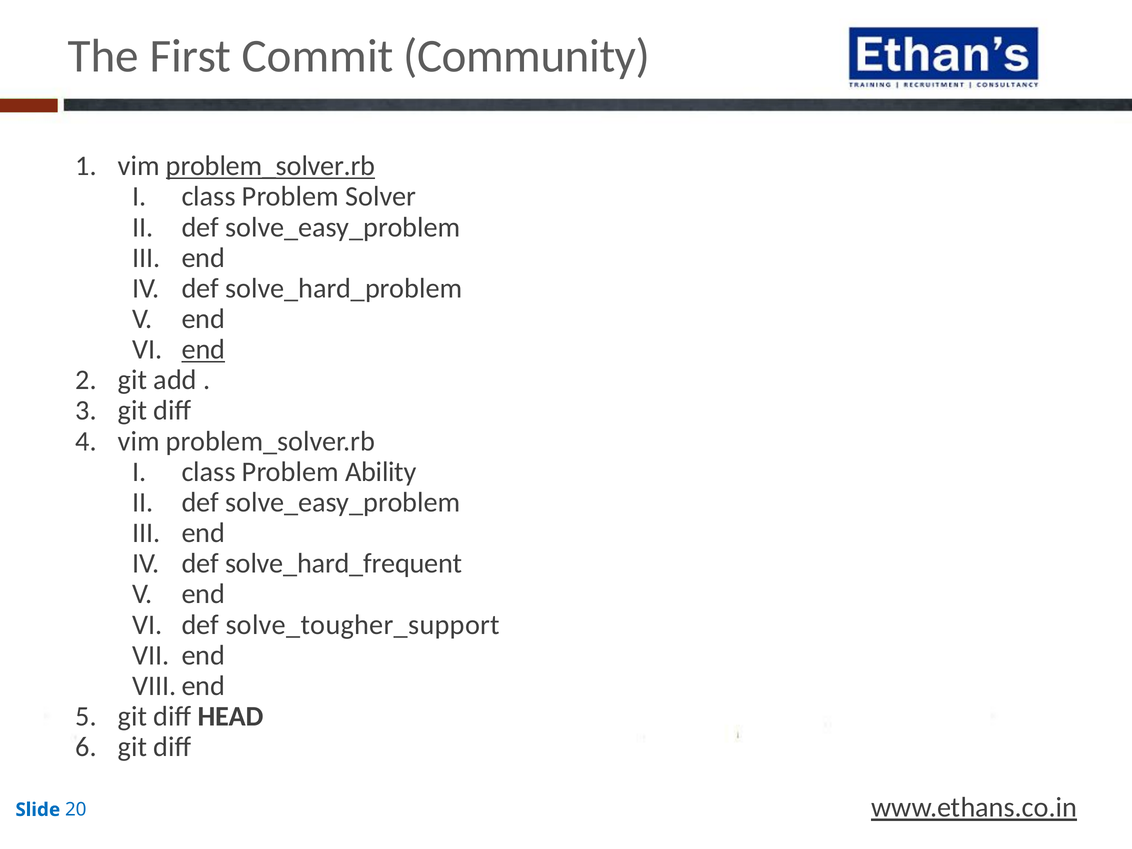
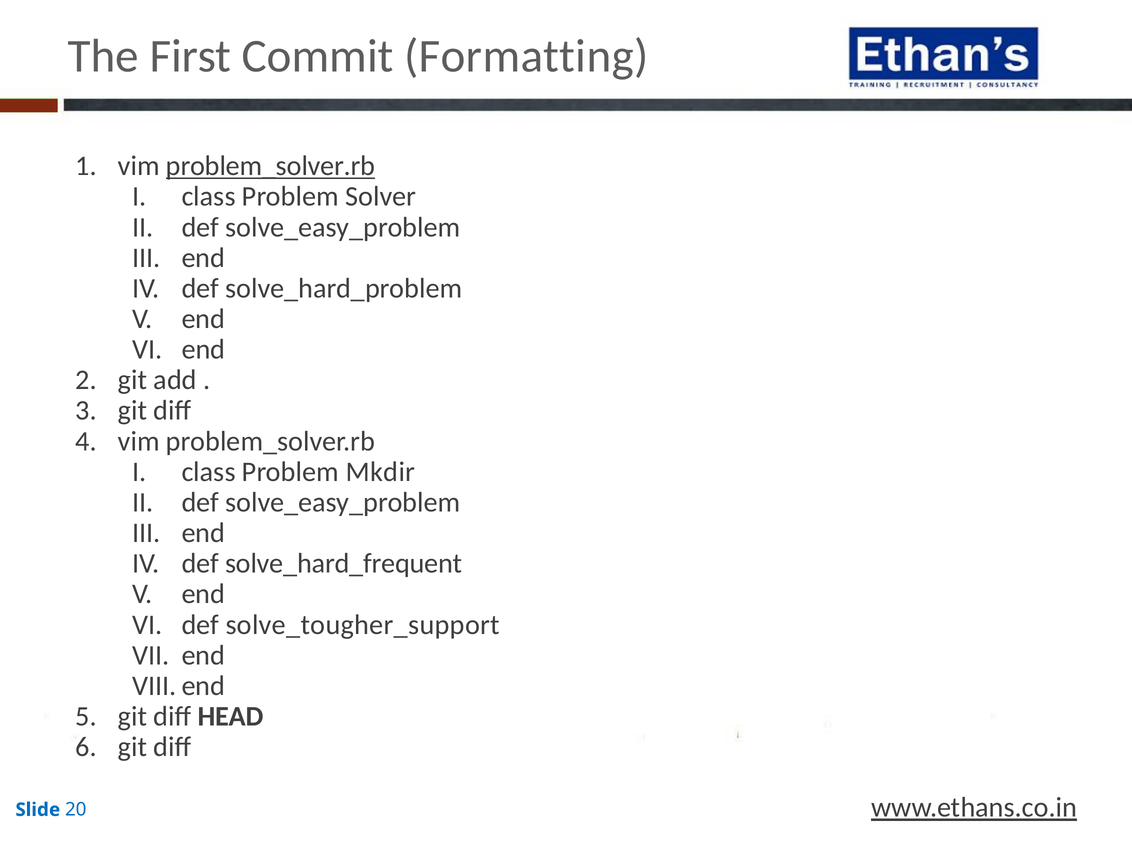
Community: Community -> Formatting
end at (203, 350) underline: present -> none
Ability: Ability -> Mkdir
